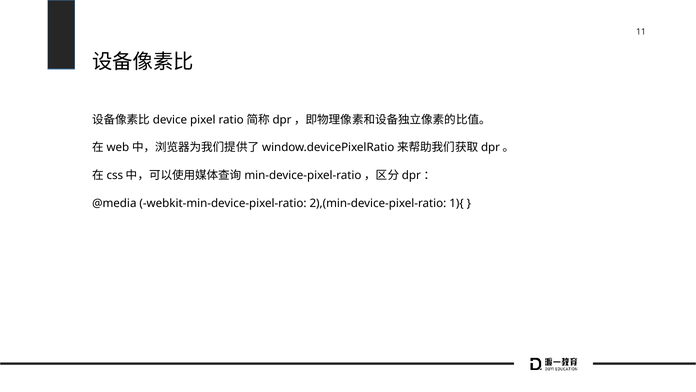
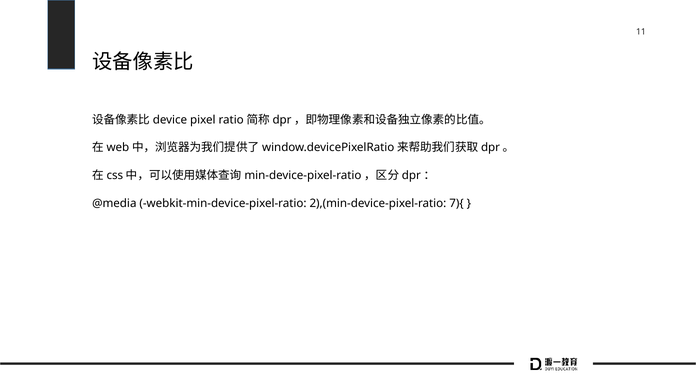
1){: 1){ -> 7){
